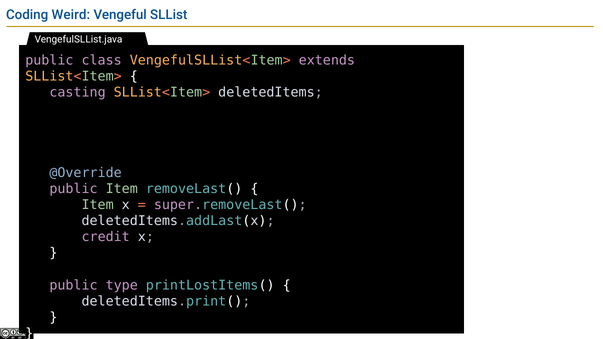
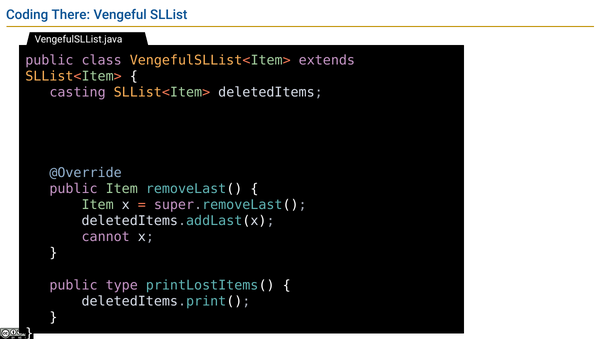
Weird: Weird -> There
credit: credit -> cannot
